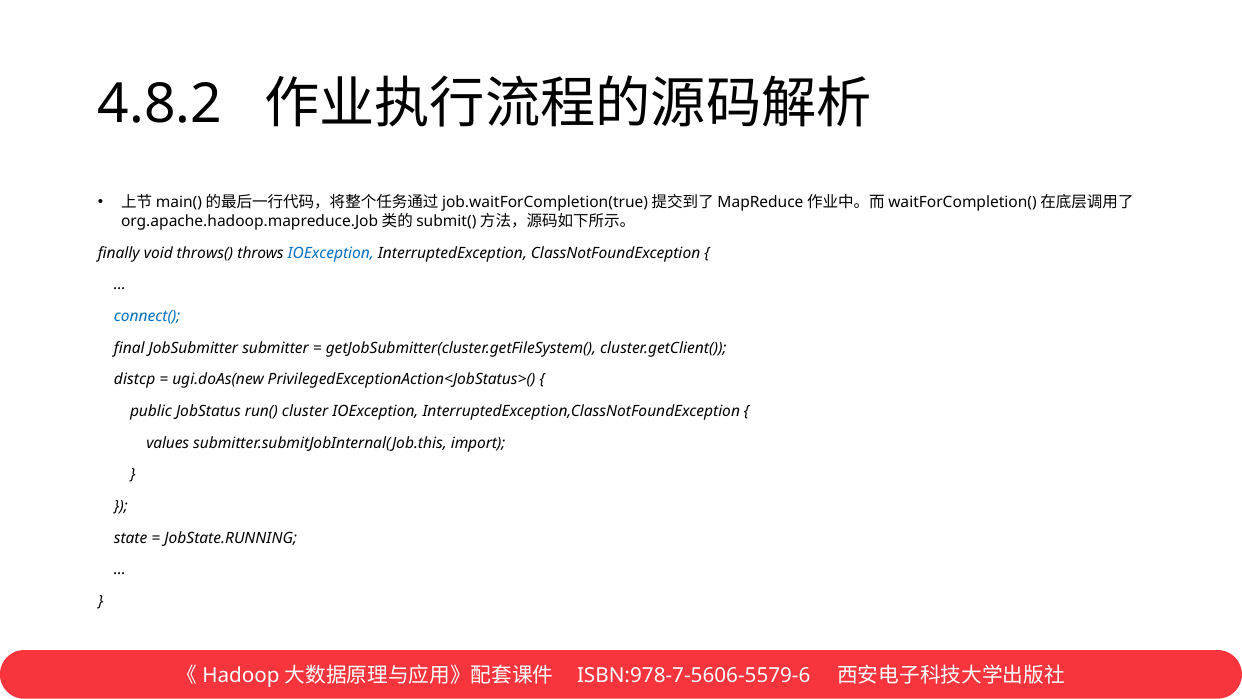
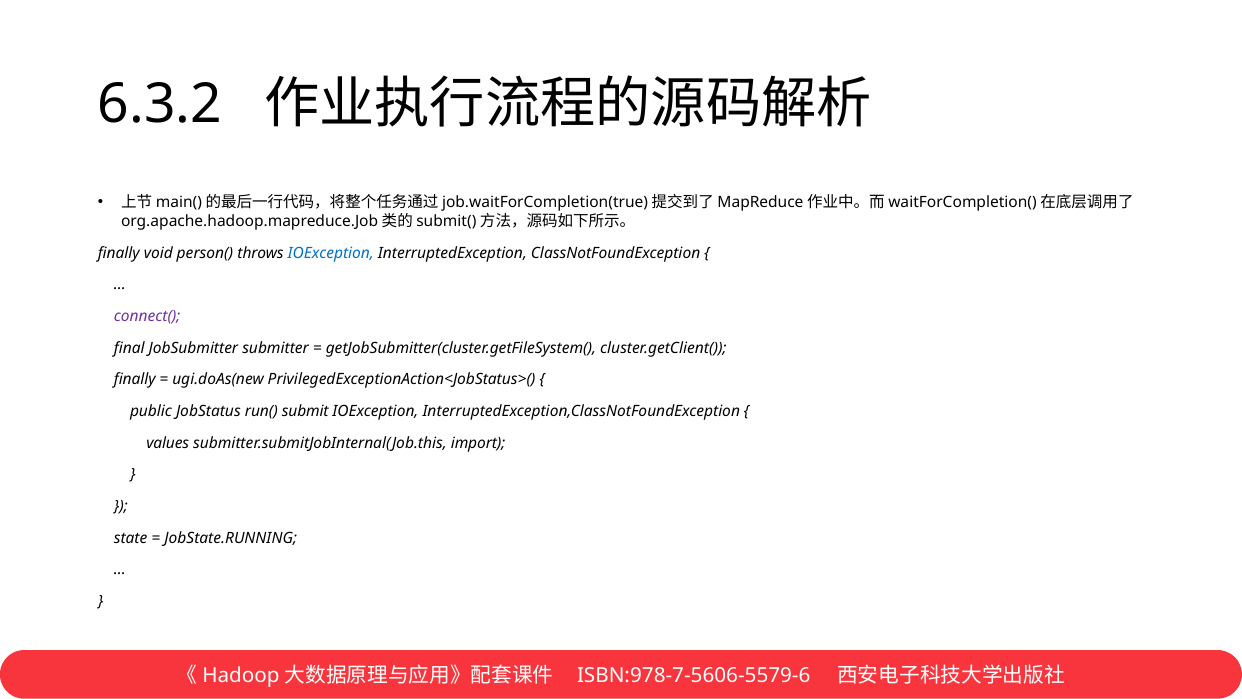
4.8.2: 4.8.2 -> 6.3.2
throws(: throws( -> person(
connect( colour: blue -> purple
distcp at (135, 379): distcp -> finally
cluster: cluster -> submit
